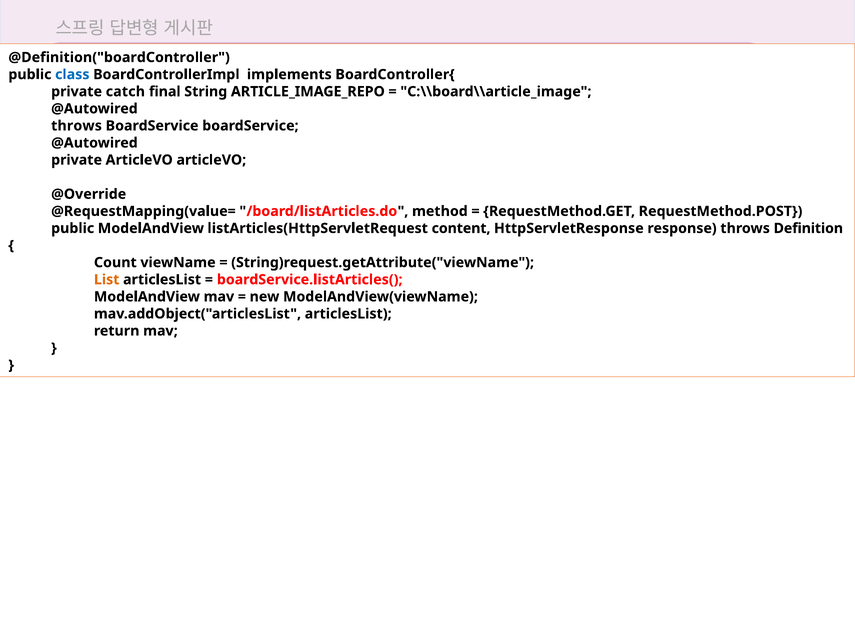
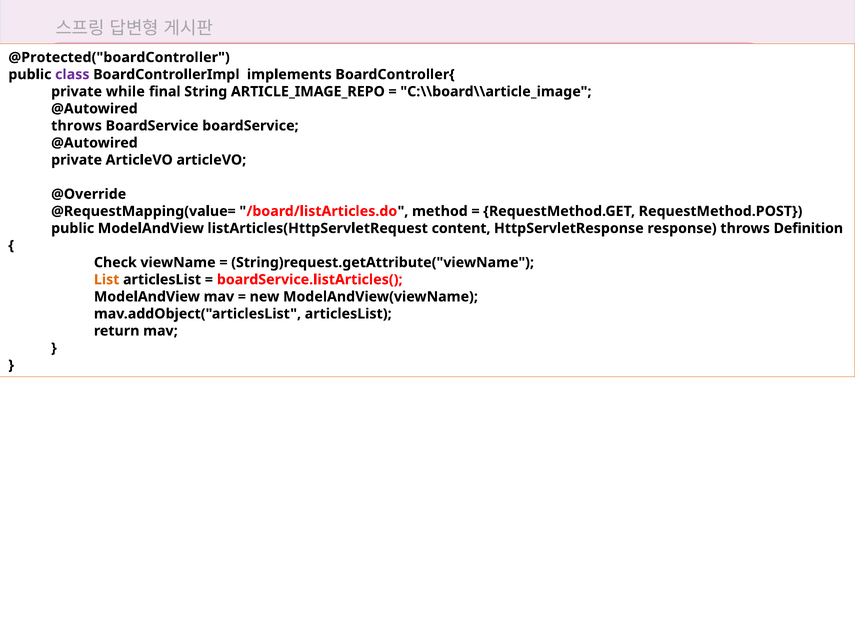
@Definition("boardController: @Definition("boardController -> @Protected("boardController
class colour: blue -> purple
catch: catch -> while
Count: Count -> Check
